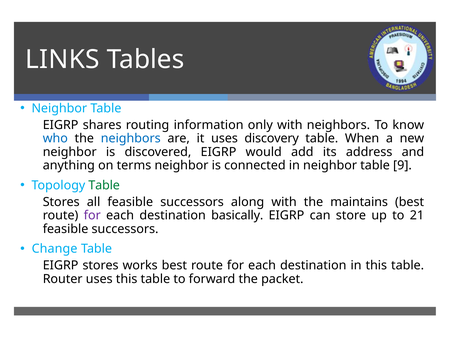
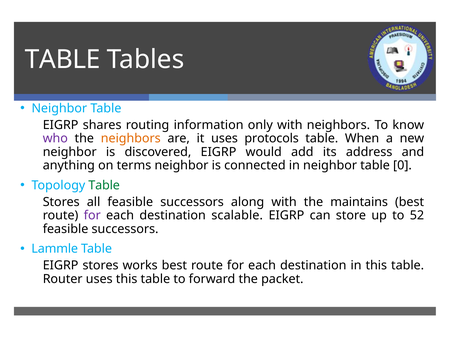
LINKS at (62, 59): LINKS -> TABLE
who colour: blue -> purple
neighbors at (131, 138) colour: blue -> orange
discovery: discovery -> protocols
9: 9 -> 0
basically: basically -> scalable
21: 21 -> 52
Change: Change -> Lammle
